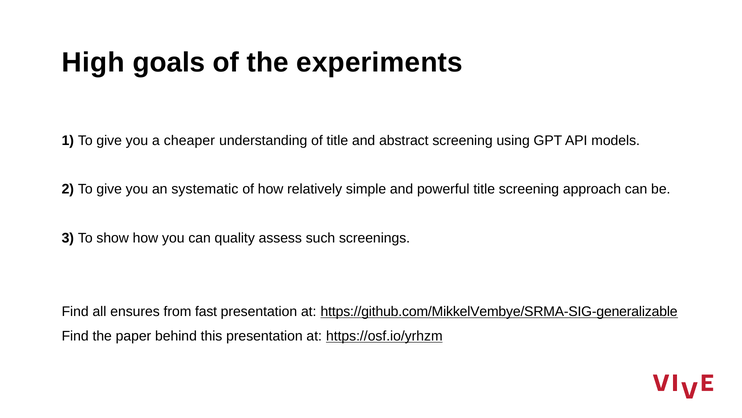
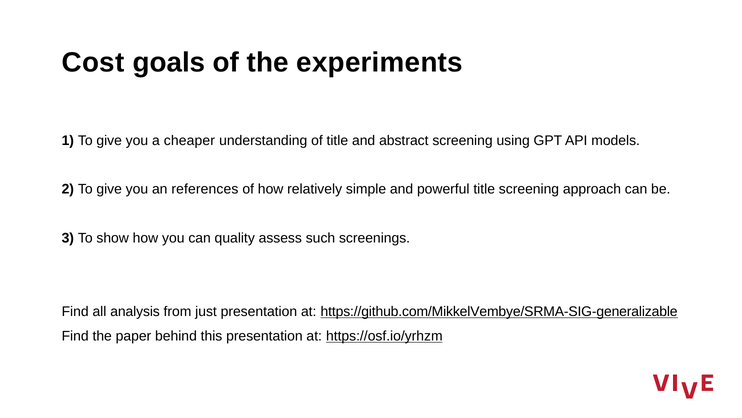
High: High -> Cost
systematic: systematic -> references
ensures: ensures -> analysis
fast: fast -> just
